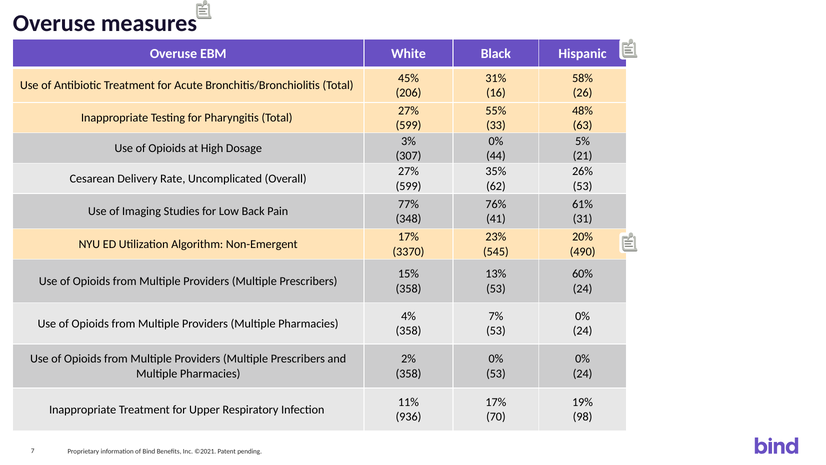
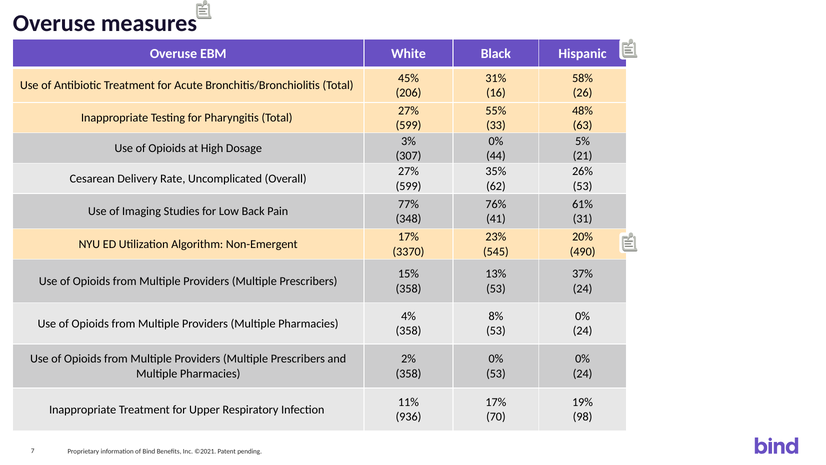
60%: 60% -> 37%
7%: 7% -> 8%
